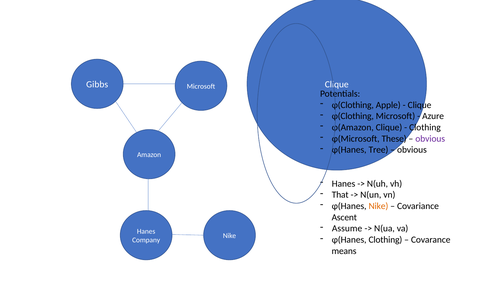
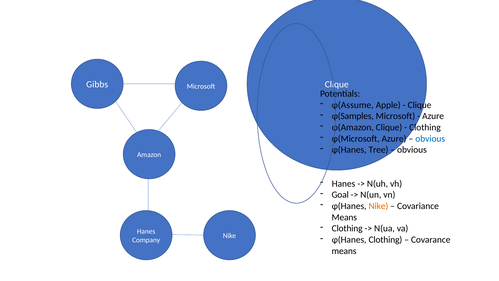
φ(Clothing at (353, 105): φ(Clothing -> φ(Assume
φ(Clothing at (353, 116): φ(Clothing -> φ(Samples
φ(Microsoft These: These -> Azure
obvious at (430, 138) colour: purple -> blue
That: That -> Goal
Ascent at (344, 217): Ascent -> Means
Assume at (347, 228): Assume -> Clothing
